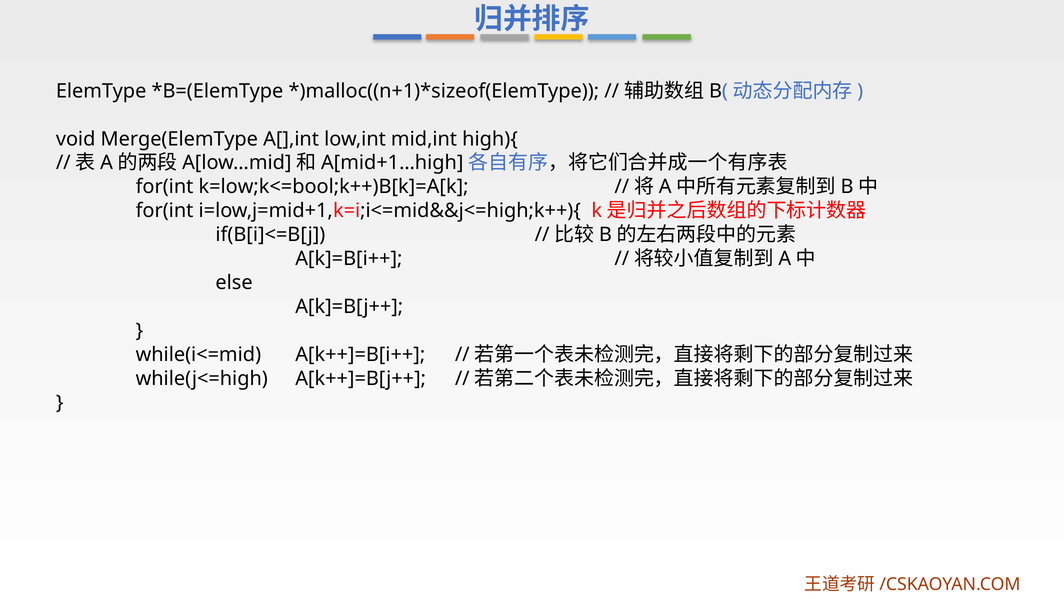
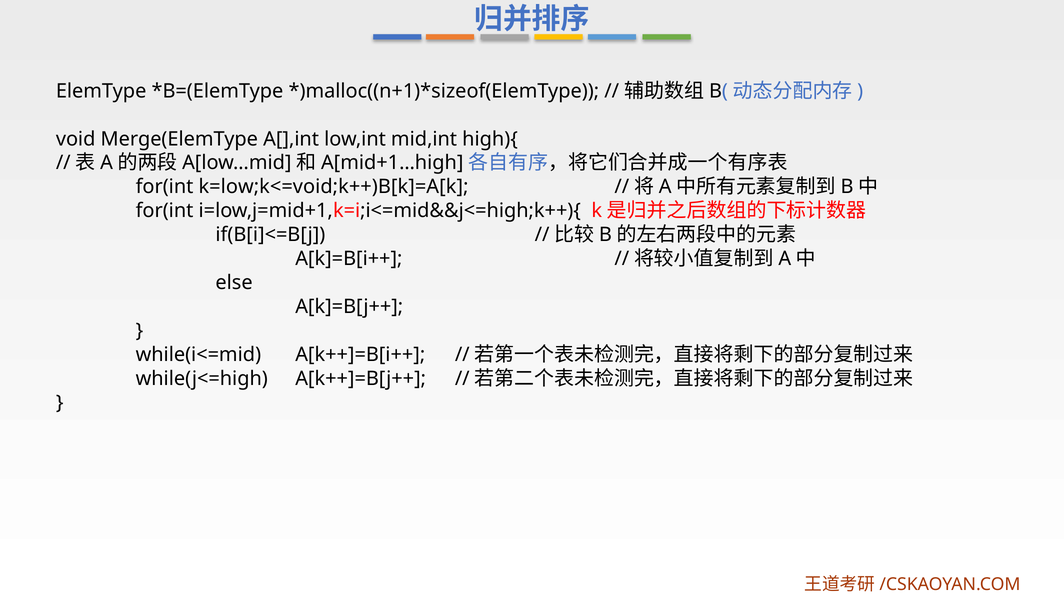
k=low;k<=bool;k++)B[k]=A[k: k=low;k<=bool;k++)B[k]=A[k -> k=low;k<=void;k++)B[k]=A[k
